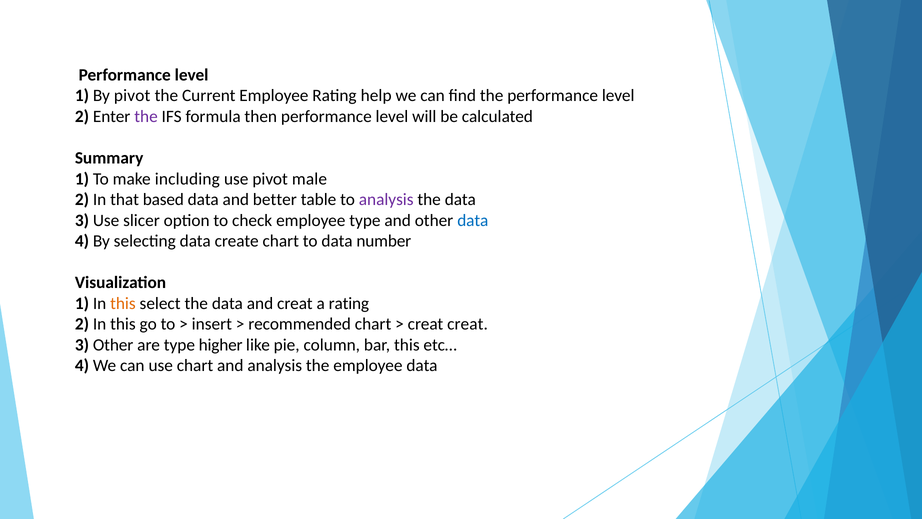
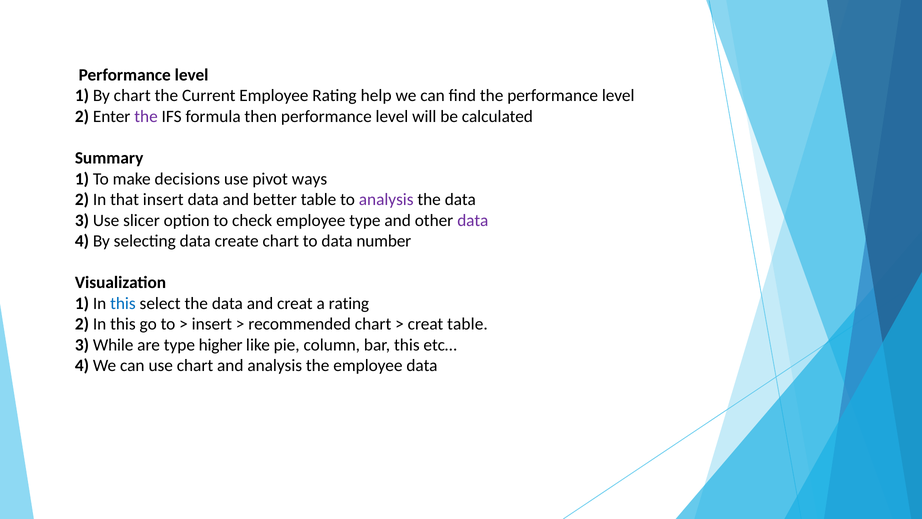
By pivot: pivot -> chart
including: including -> decisions
male: male -> ways
that based: based -> insert
data at (473, 220) colour: blue -> purple
this at (123, 303) colour: orange -> blue
creat creat: creat -> table
3 Other: Other -> While
